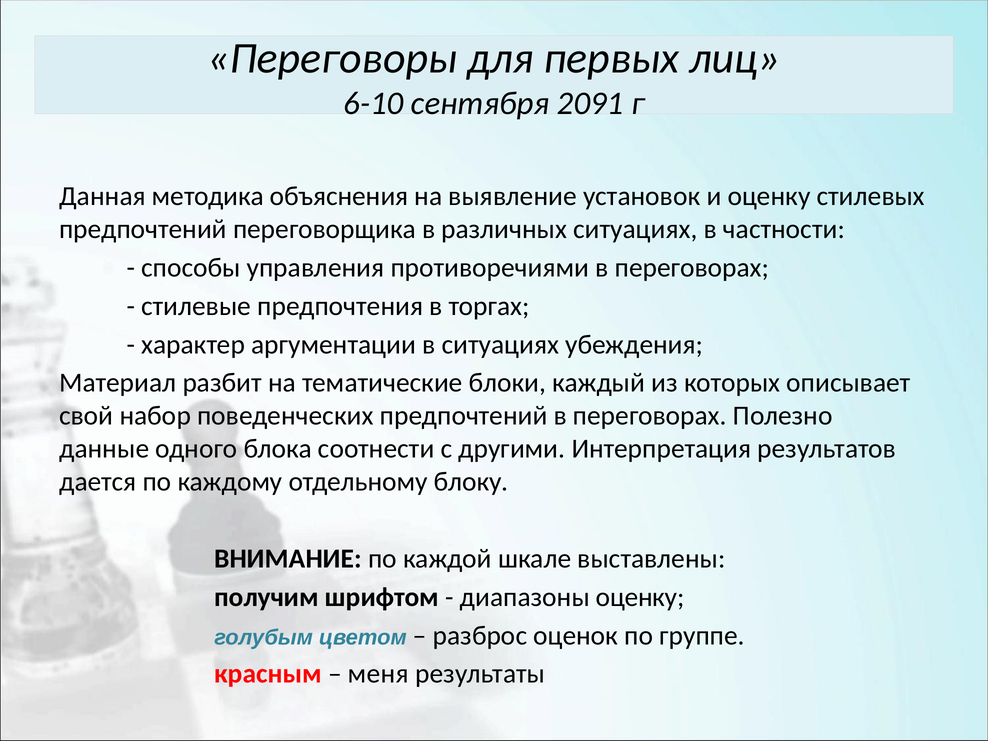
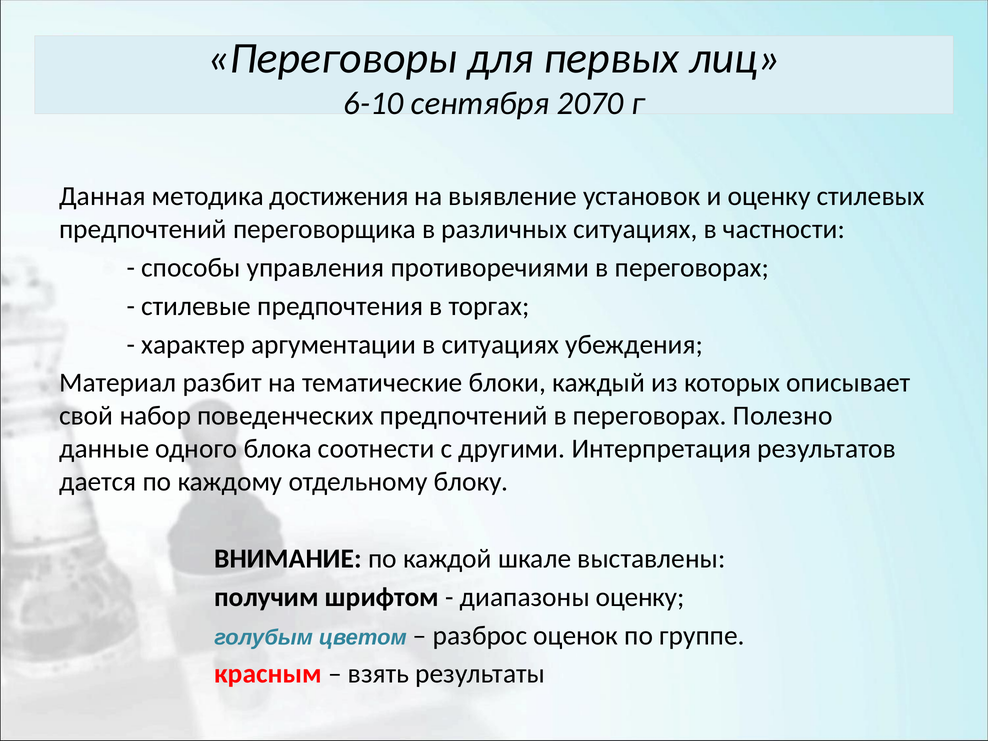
2091: 2091 -> 2070
объяснения: объяснения -> достижения
меня: меня -> взять
